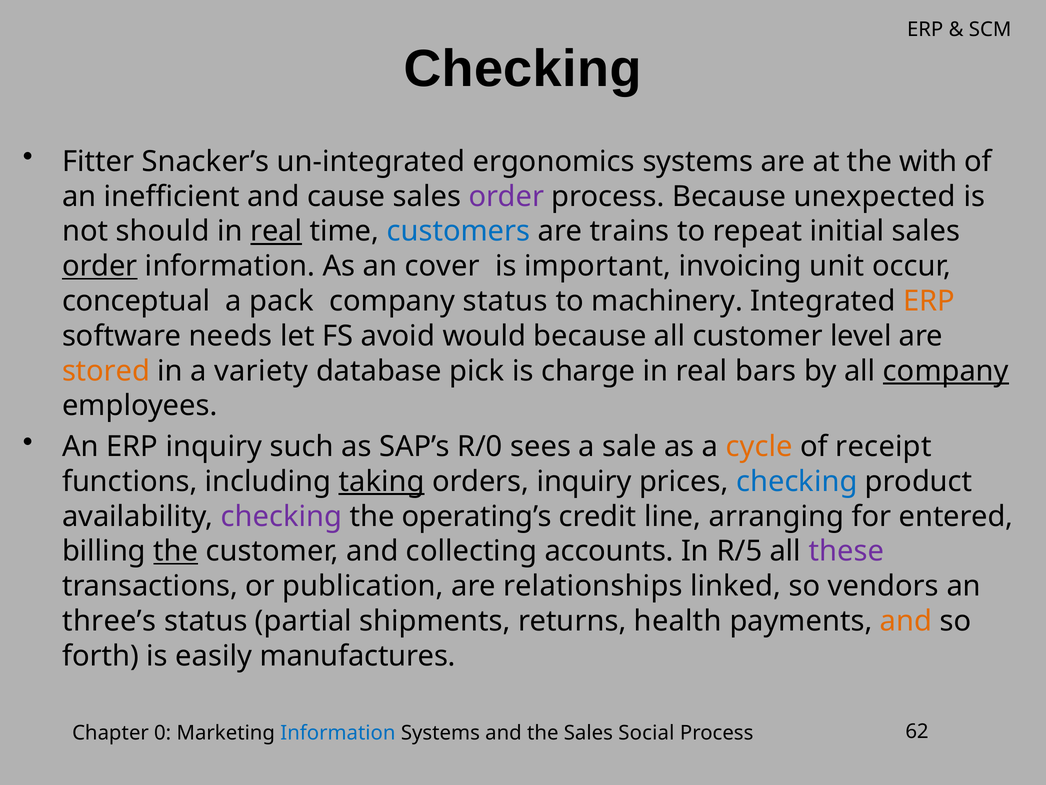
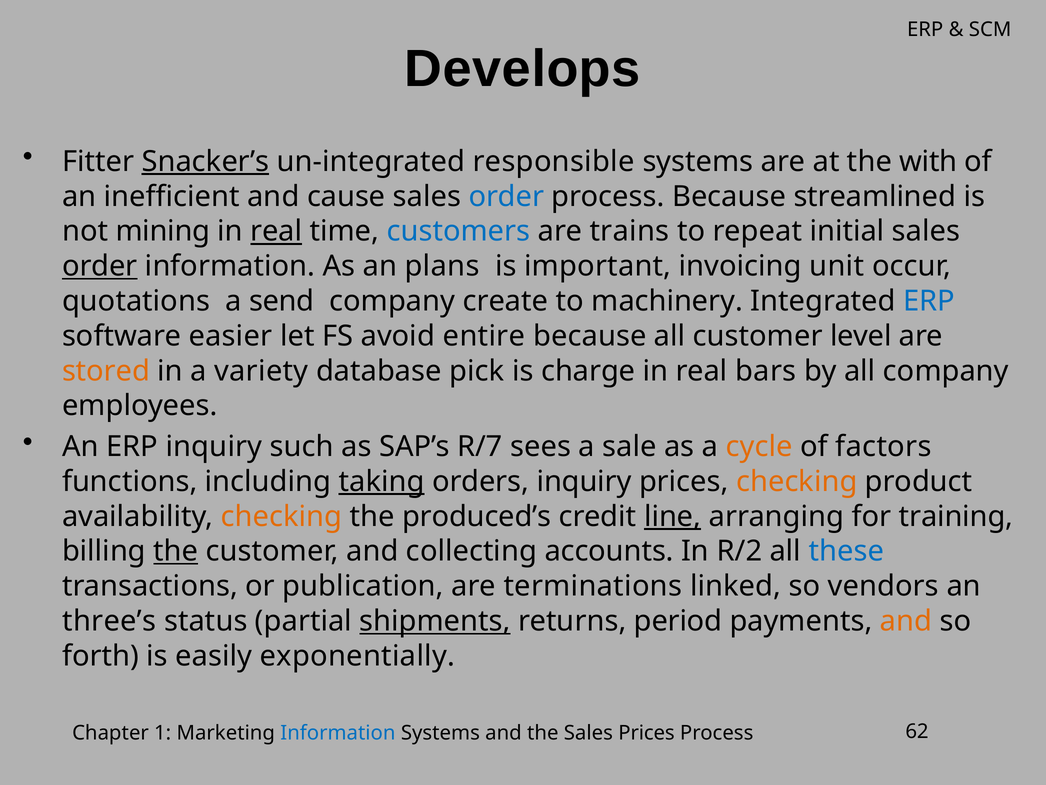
Checking at (523, 69): Checking -> Develops
Snacker’s underline: none -> present
ergonomics: ergonomics -> responsible
order at (506, 196) colour: purple -> blue
unexpected: unexpected -> streamlined
should: should -> mining
cover: cover -> plans
conceptual: conceptual -> quotations
pack: pack -> send
company status: status -> create
ERP at (929, 301) colour: orange -> blue
needs: needs -> easier
would: would -> entire
company at (946, 371) underline: present -> none
R/0: R/0 -> R/7
receipt: receipt -> factors
checking at (797, 481) colour: blue -> orange
checking at (281, 516) colour: purple -> orange
operating’s: operating’s -> produced’s
line underline: none -> present
entered: entered -> training
R/5: R/5 -> R/2
these colour: purple -> blue
relationships: relationships -> terminations
shipments underline: none -> present
health: health -> period
manufactures: manufactures -> exponentially
0: 0 -> 1
Sales Social: Social -> Prices
